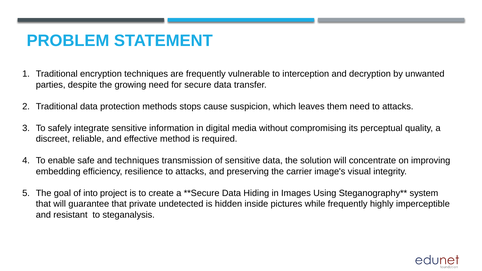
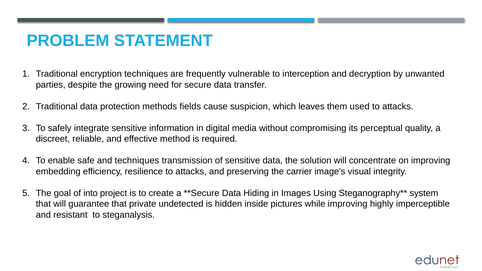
stops: stops -> fields
them need: need -> used
while frequently: frequently -> improving
